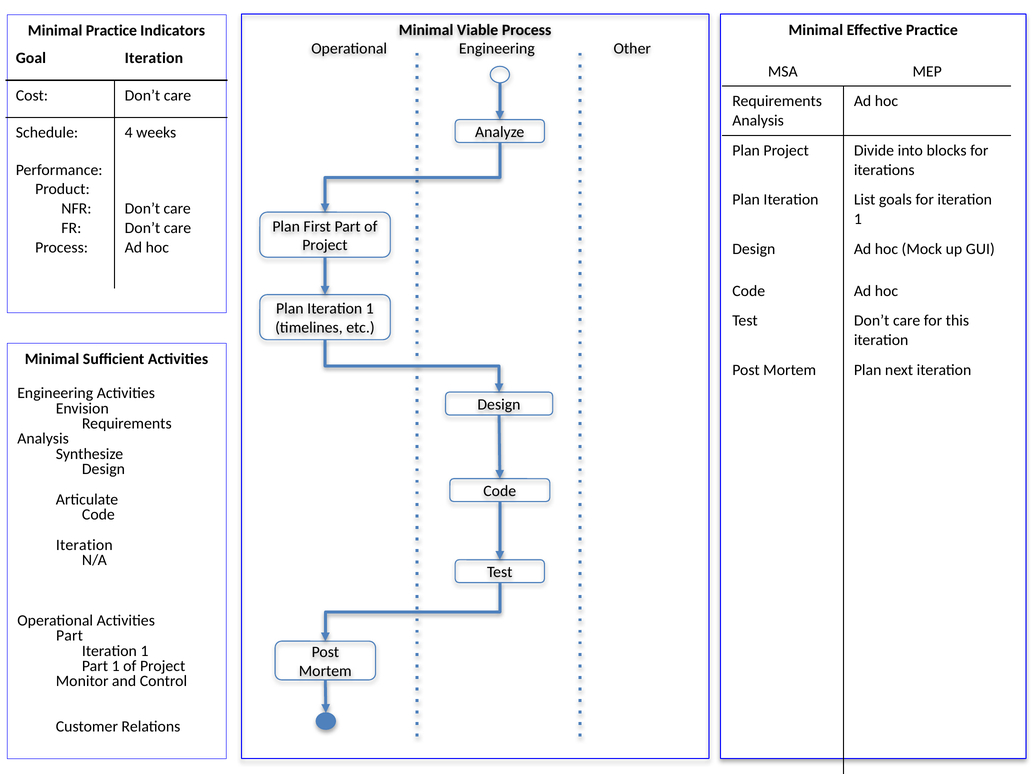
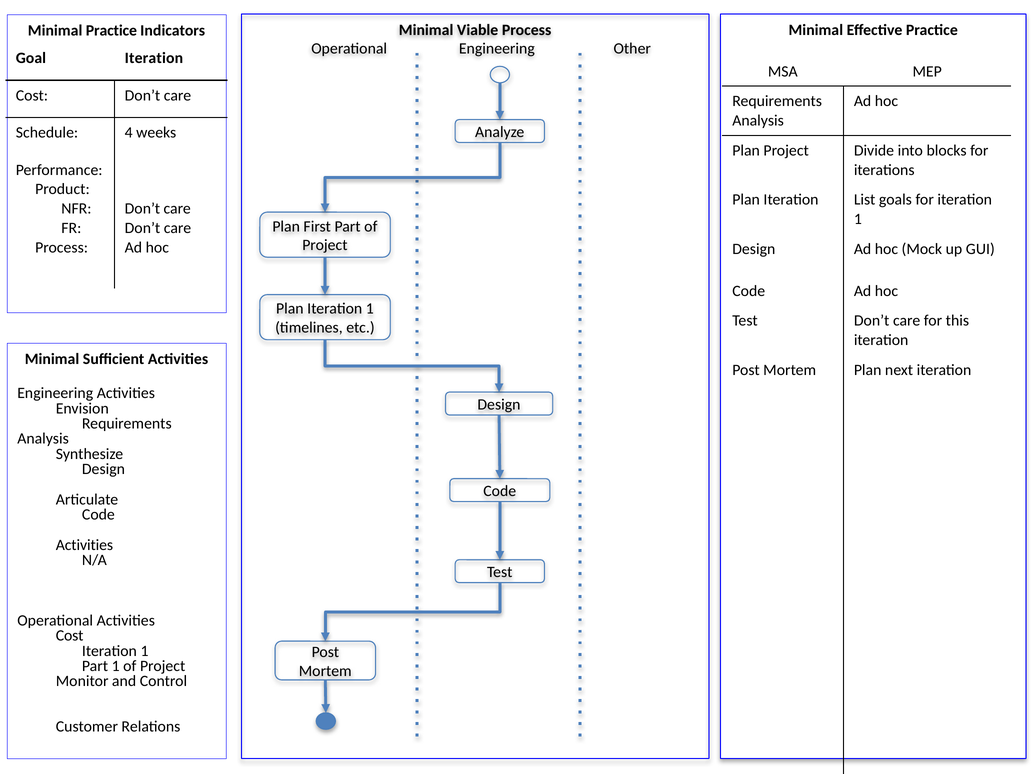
Iteration at (84, 545): Iteration -> Activities
Part at (70, 636): Part -> Cost
